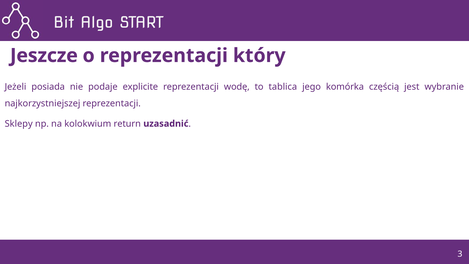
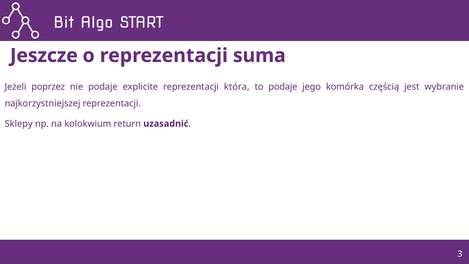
który: który -> suma
posiada: posiada -> poprzez
wodę: wodę -> która
to tablica: tablica -> podaje
